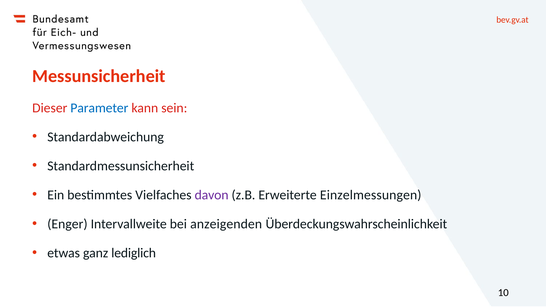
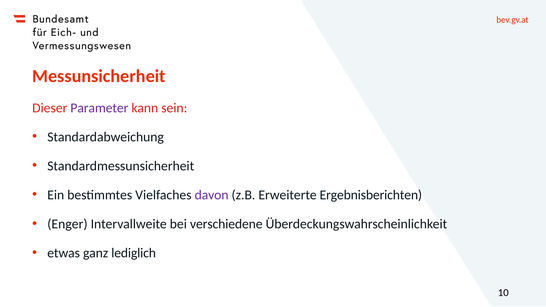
Parameter colour: blue -> purple
Einzelmessungen: Einzelmessungen -> Ergebnisberichten
anzeigenden: anzeigenden -> verschiedene
